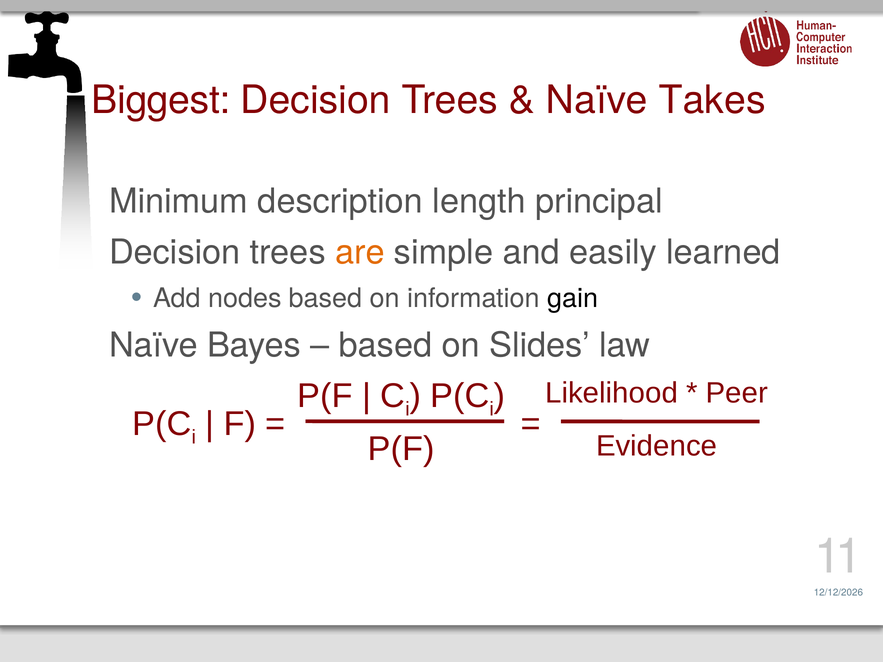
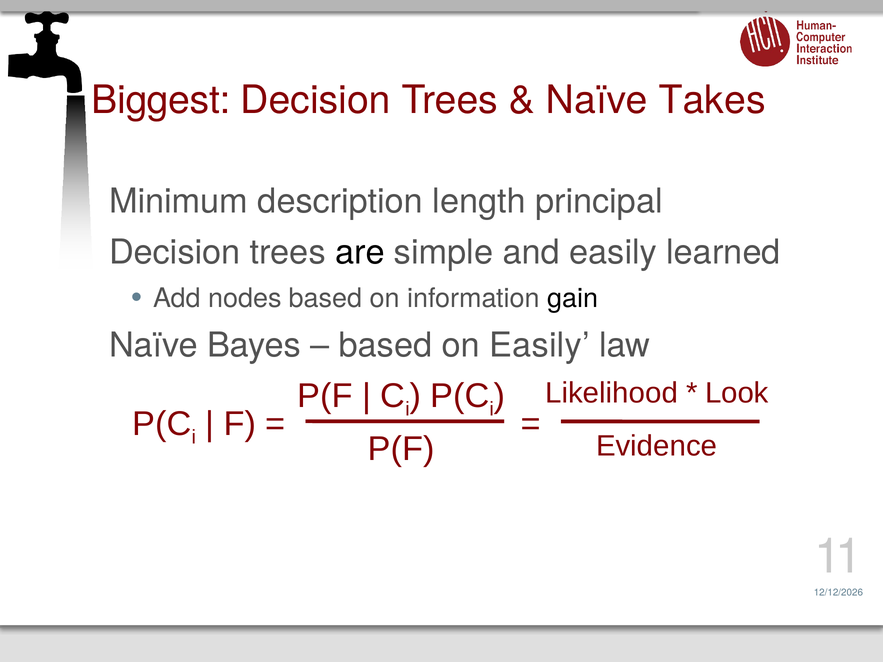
are colour: orange -> black
on Slides: Slides -> Easily
Peer: Peer -> Look
